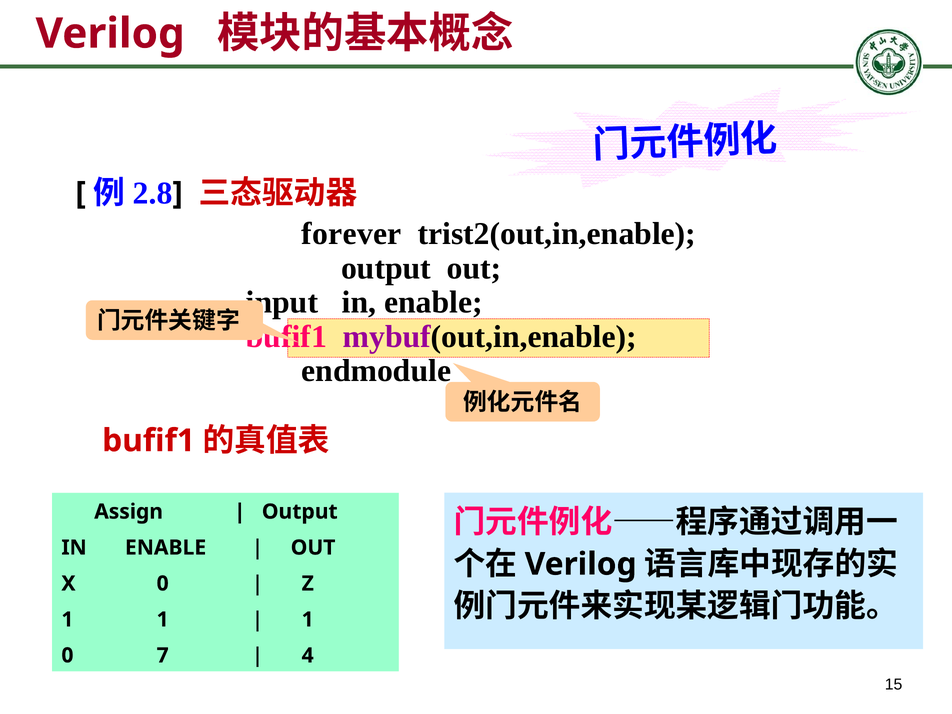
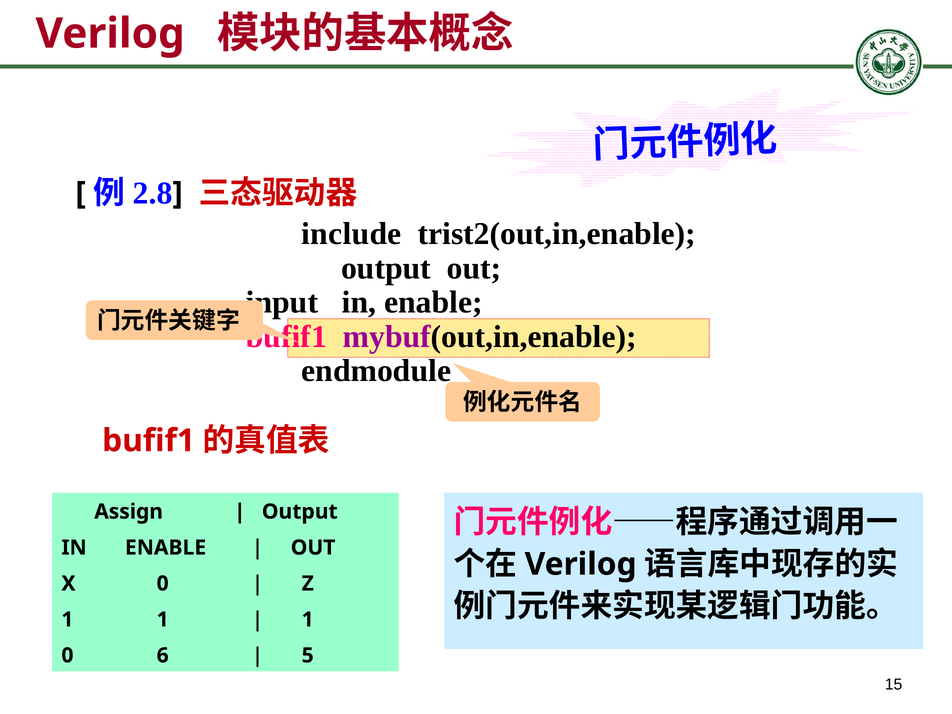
forever: forever -> include
7: 7 -> 6
4: 4 -> 5
